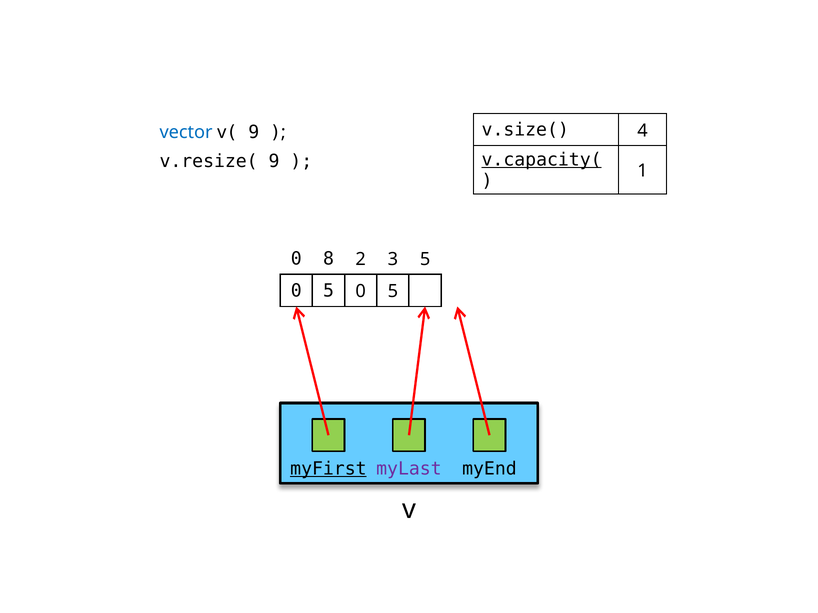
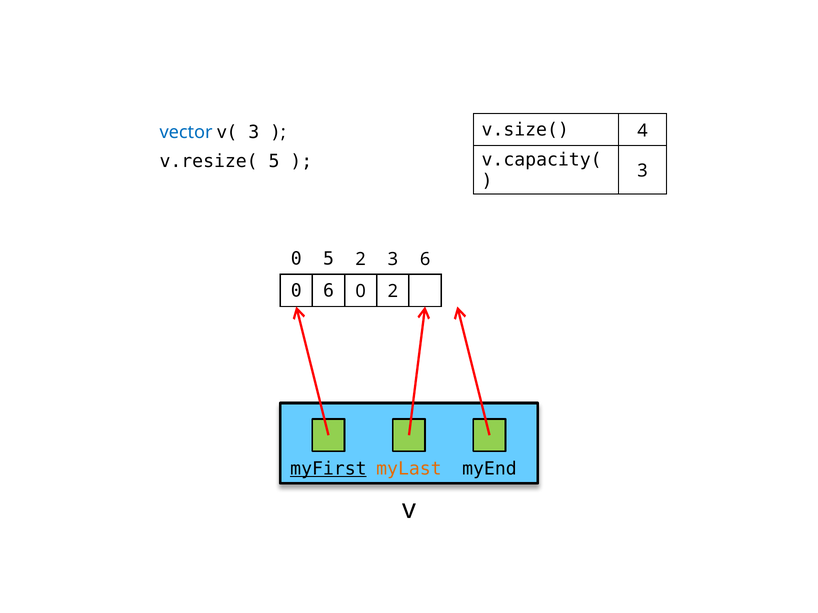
9 at (254, 133): 9 -> 3
v.capacity( underline: present -> none
v.resize( 9: 9 -> 5
1 at (642, 171): 1 -> 3
0 8: 8 -> 5
3 5: 5 -> 6
5 at (328, 291): 5 -> 6
5 at (393, 292): 5 -> 2
myLast colour: purple -> orange
